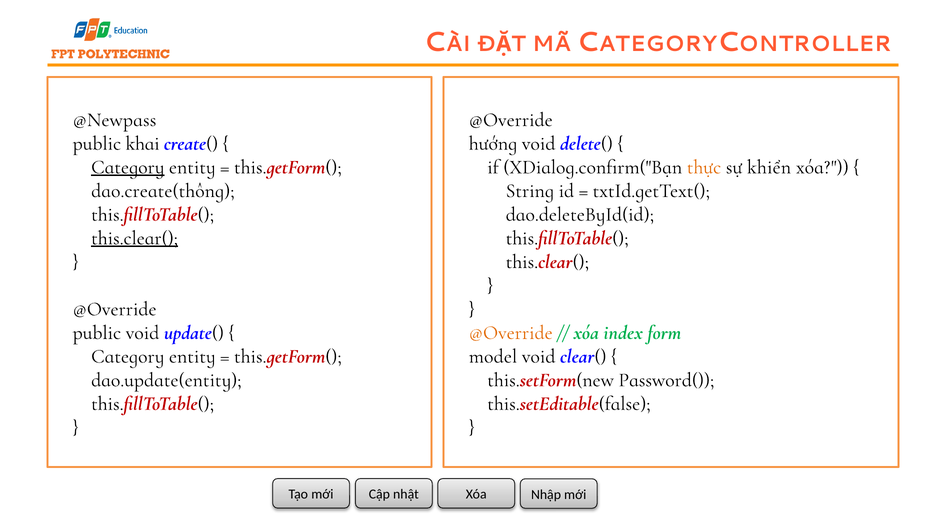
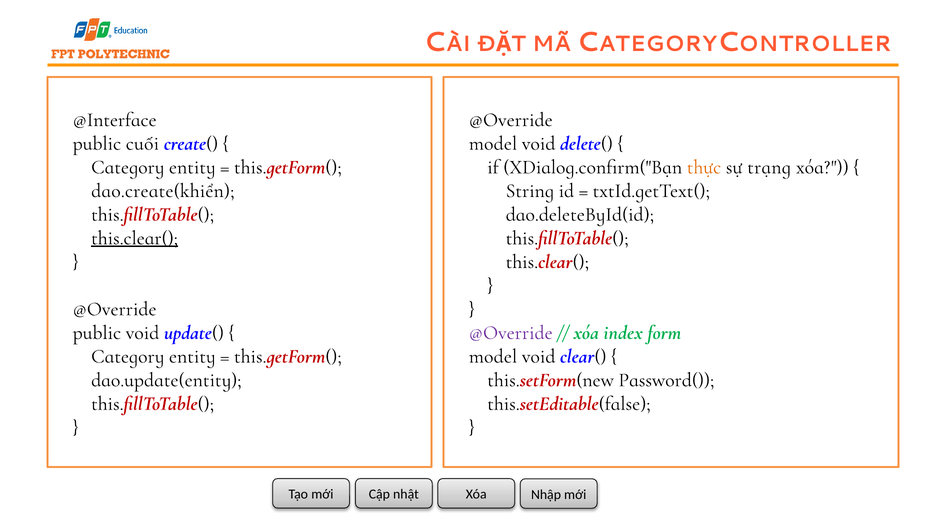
@Newpass: @Newpass -> @Interface
khai: khai -> cuối
hướng at (493, 143): hướng -> model
Category at (128, 167) underline: present -> none
khiển: khiển -> trạng
dao.create(thông: dao.create(thông -> dao.create(khiển
@Override at (511, 332) colour: orange -> purple
